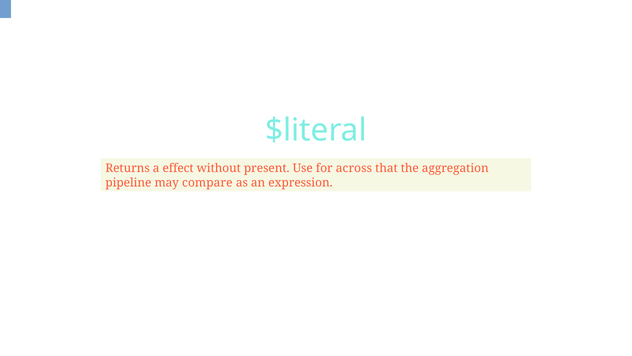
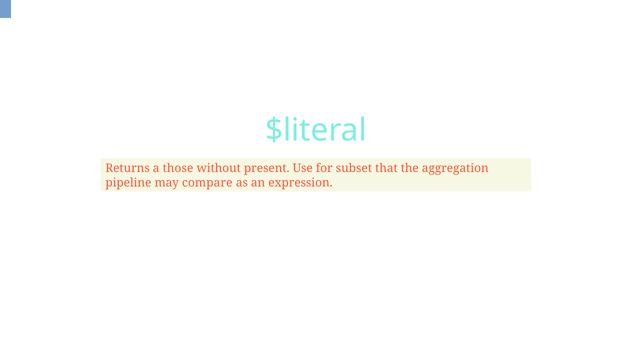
effect: effect -> those
across: across -> subset
